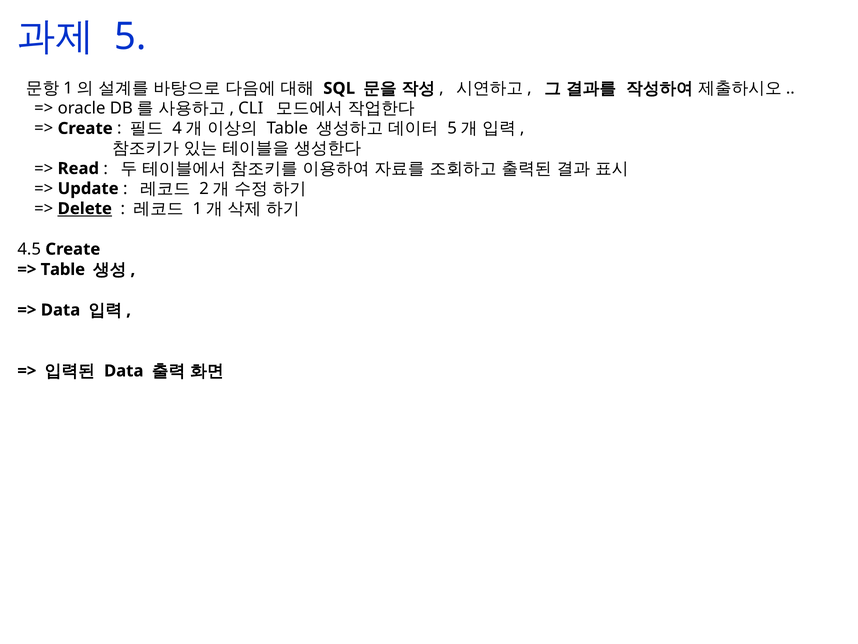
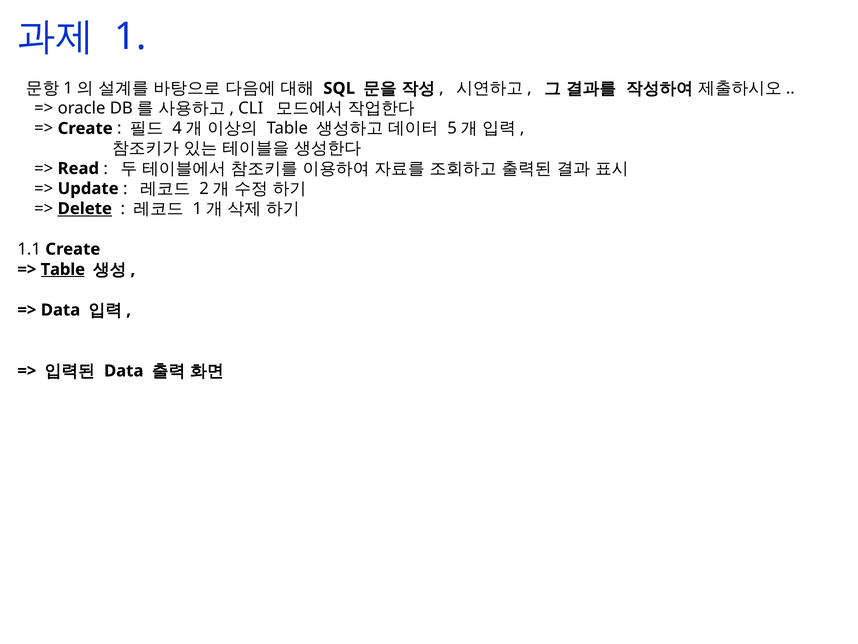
5: 5 -> 1
4.5: 4.5 -> 1.1
Table at (63, 269) underline: none -> present
